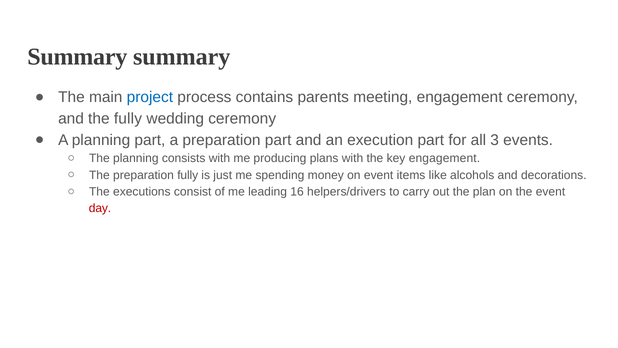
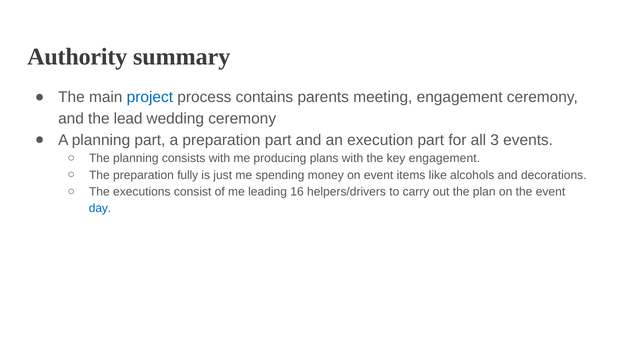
Summary at (77, 57): Summary -> Authority
the fully: fully -> lead
day colour: red -> blue
